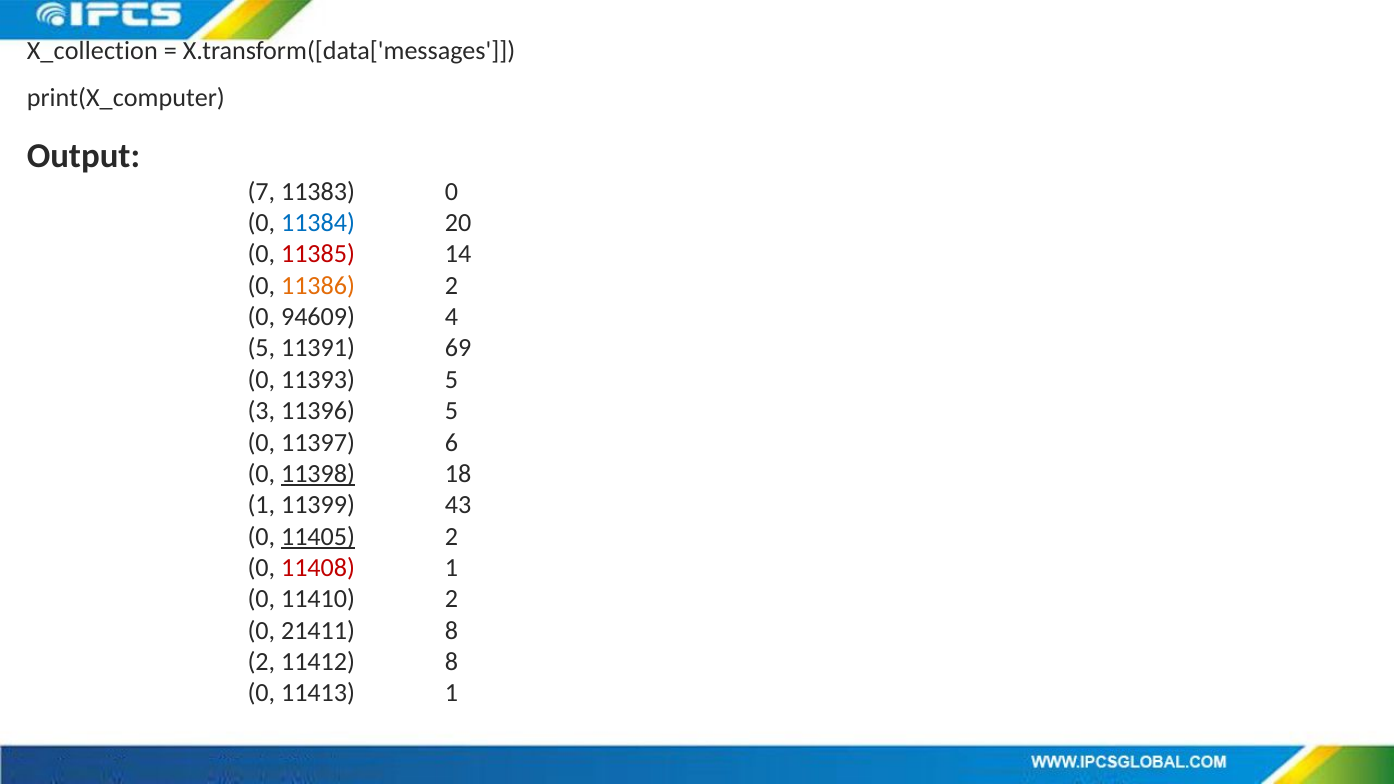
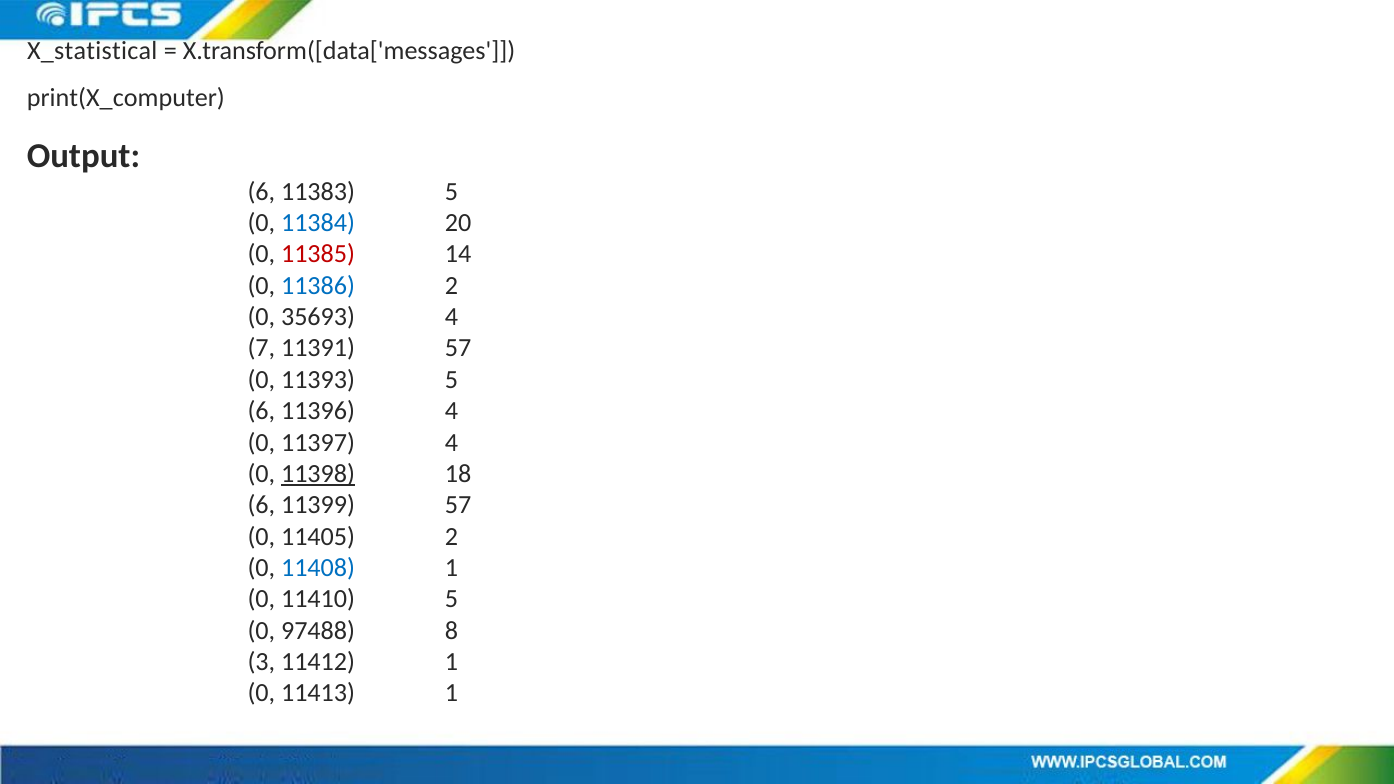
X_collection: X_collection -> X_statistical
7 at (261, 192): 7 -> 6
11383 0: 0 -> 5
11386 colour: orange -> blue
94609: 94609 -> 35693
5 at (261, 348): 5 -> 7
11391 69: 69 -> 57
3 at (261, 411): 3 -> 6
11396 5: 5 -> 4
11397 6: 6 -> 4
1 at (261, 505): 1 -> 6
11399 43: 43 -> 57
11405 underline: present -> none
11408 colour: red -> blue
11410 2: 2 -> 5
21411: 21411 -> 97488
2 at (261, 662): 2 -> 3
11412 8: 8 -> 1
